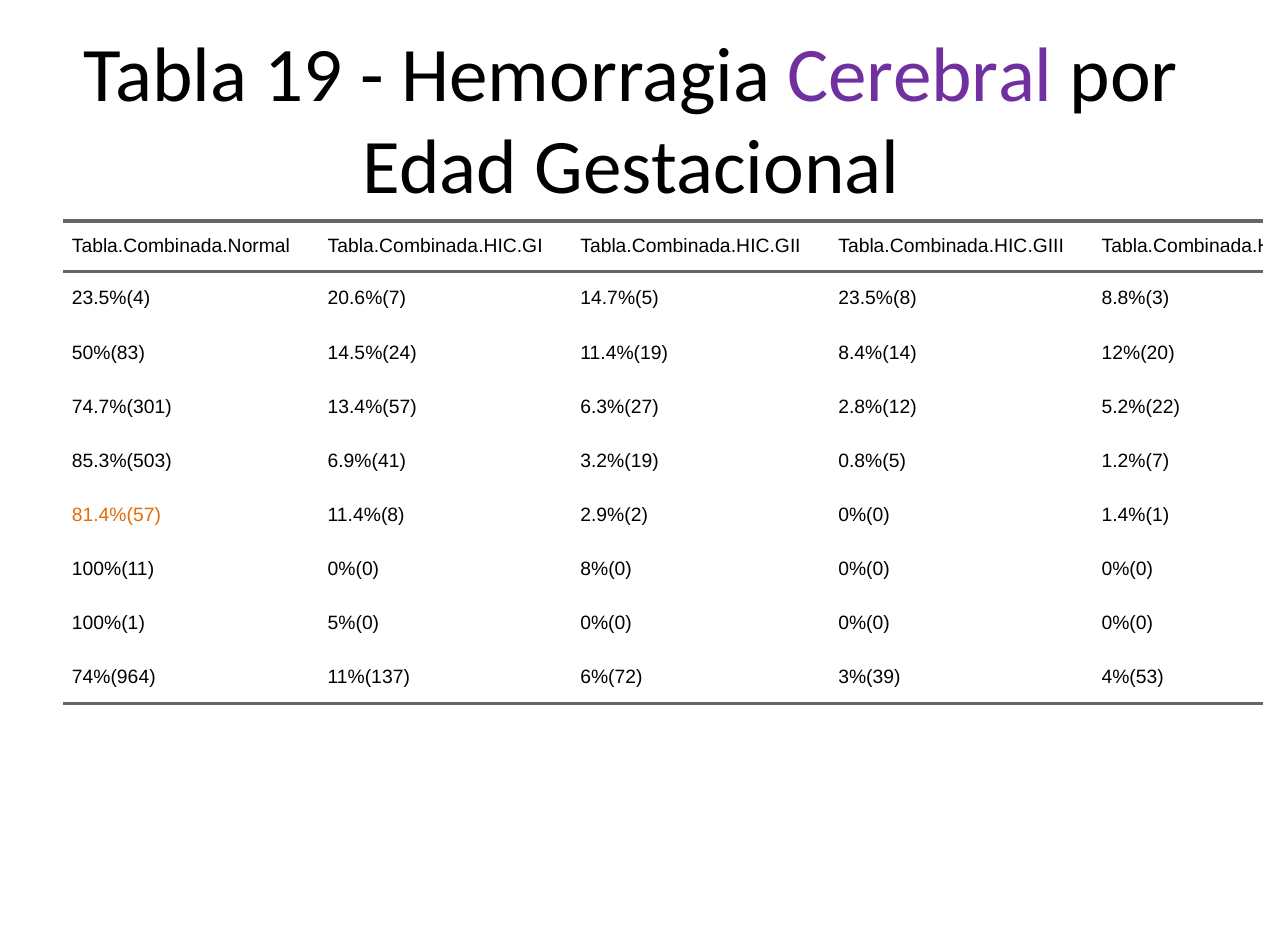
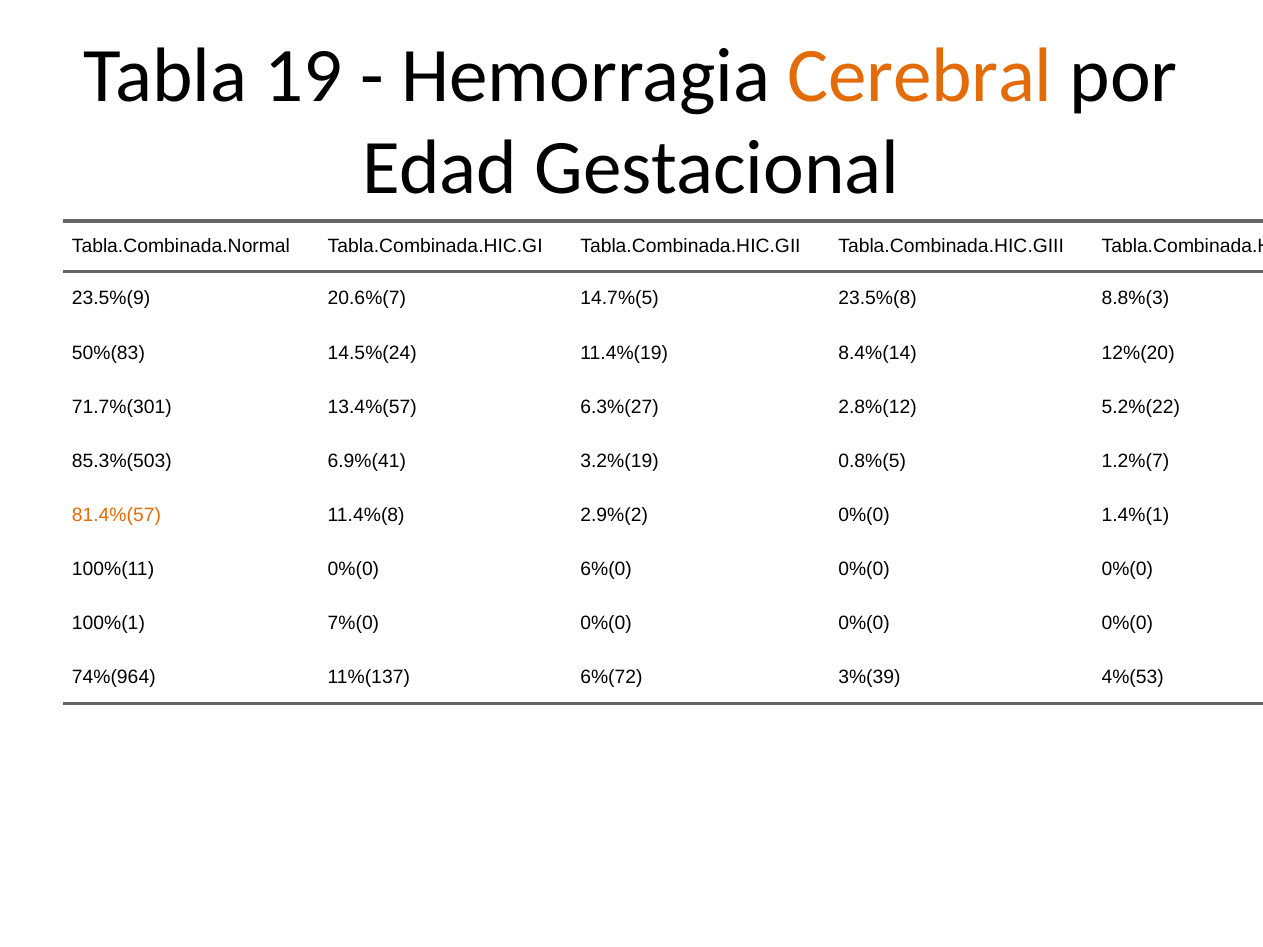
Cerebral colour: purple -> orange
23.5%(4: 23.5%(4 -> 23.5%(9
74.7%(301: 74.7%(301 -> 71.7%(301
8%(0: 8%(0 -> 6%(0
5%(0: 5%(0 -> 7%(0
